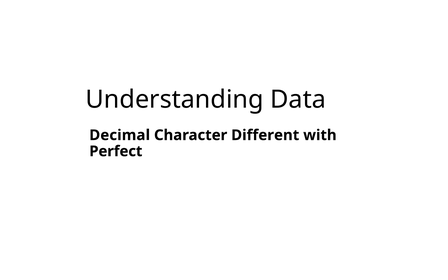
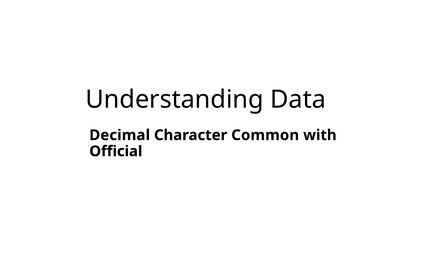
Different: Different -> Common
Perfect: Perfect -> Official
